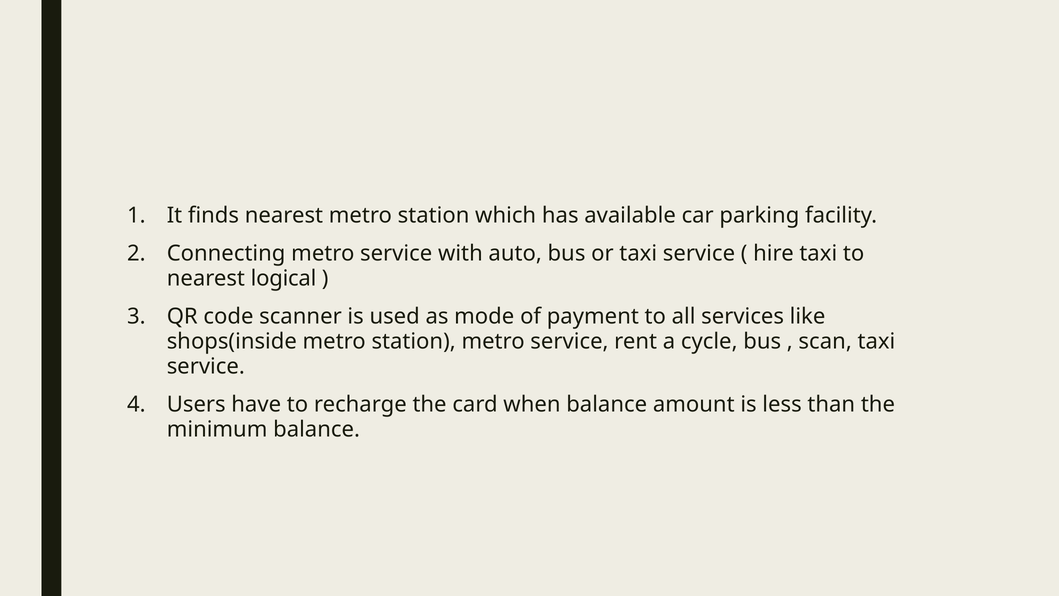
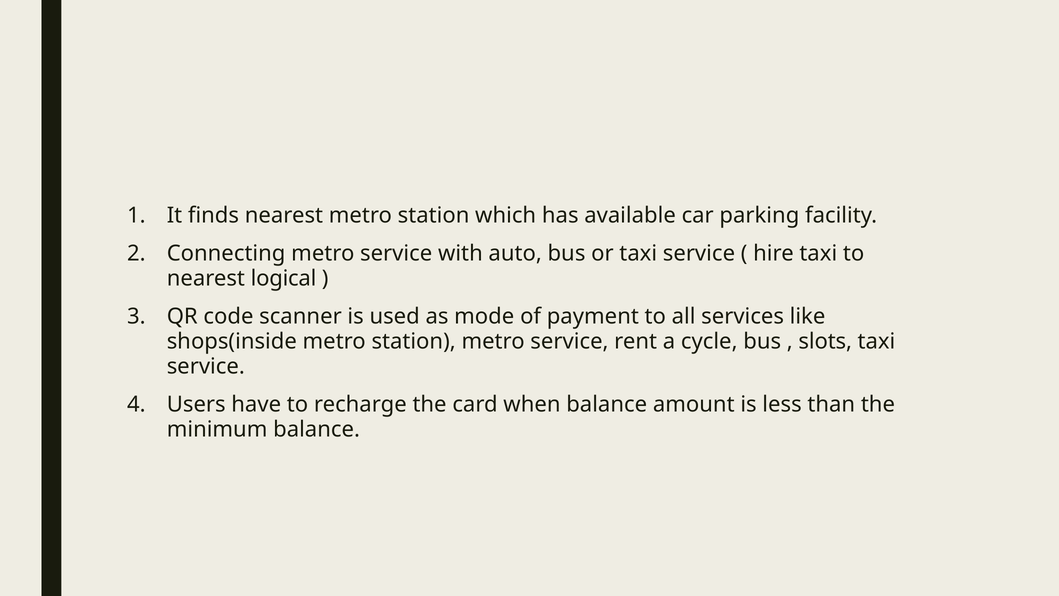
scan: scan -> slots
